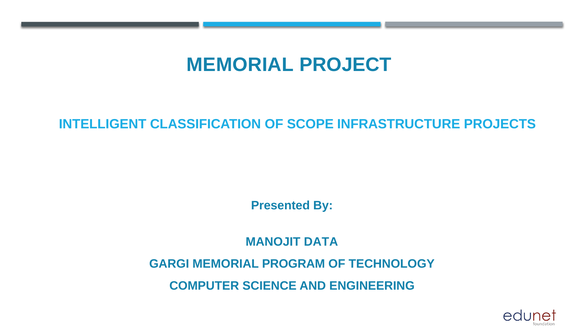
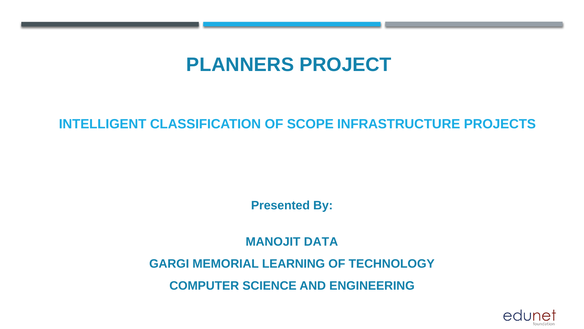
MEMORIAL at (240, 65): MEMORIAL -> PLANNERS
PROGRAM: PROGRAM -> LEARNING
